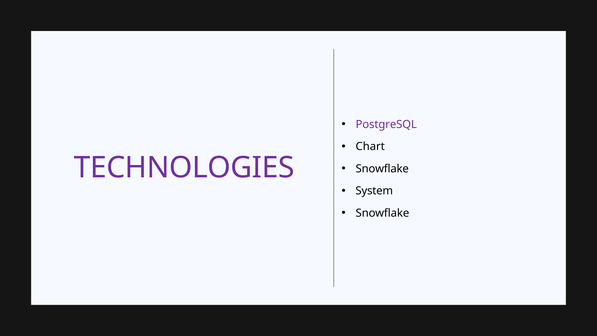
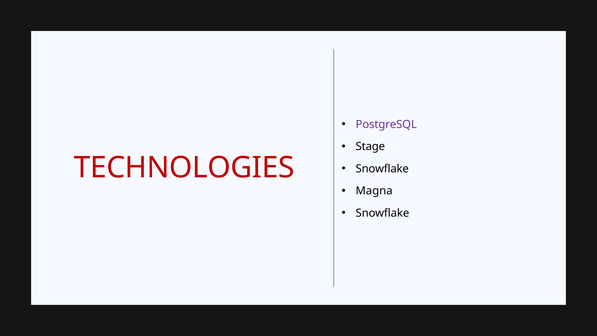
Chart: Chart -> Stage
TECHNOLOGIES colour: purple -> red
System: System -> Magna
